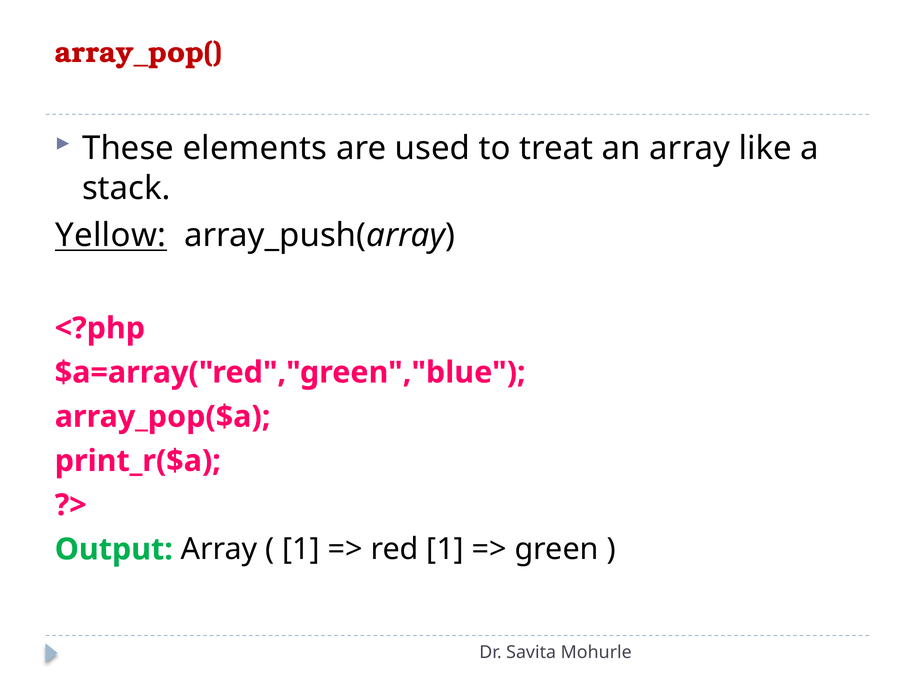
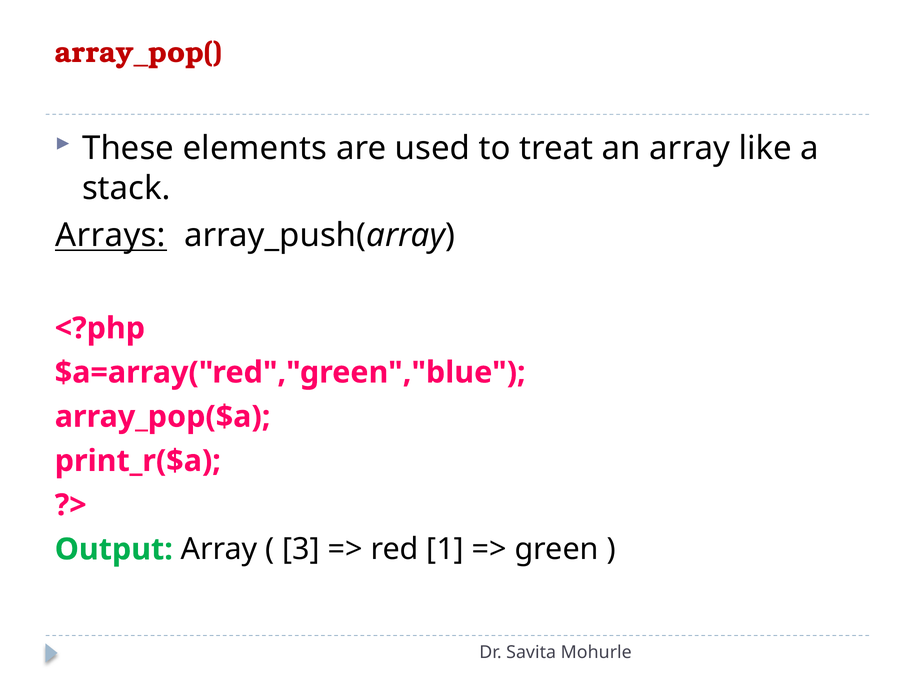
Yellow: Yellow -> Arrays
1 at (301, 550): 1 -> 3
